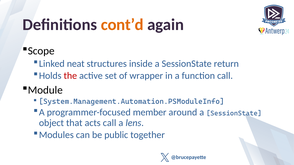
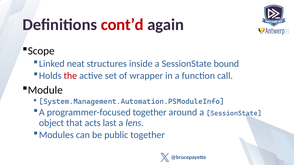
cont’d colour: orange -> red
return: return -> bound
programmer-focused member: member -> together
acts call: call -> last
